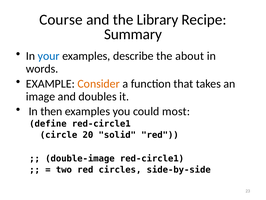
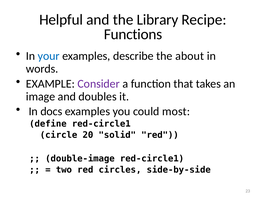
Course: Course -> Helpful
Summary: Summary -> Functions
Consider colour: orange -> purple
then: then -> docs
